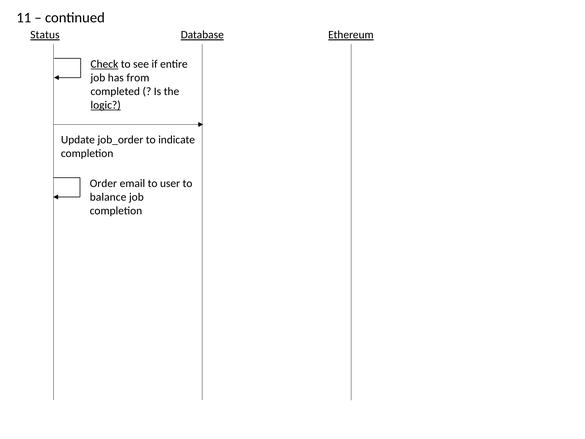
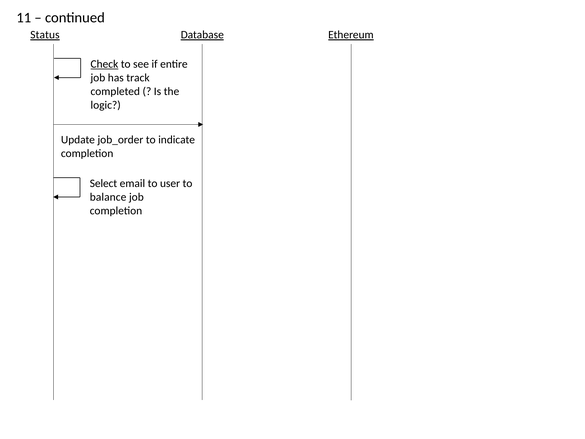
from: from -> track
logic underline: present -> none
Order: Order -> Select
